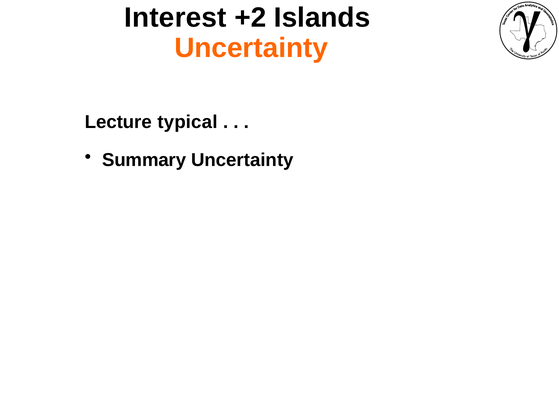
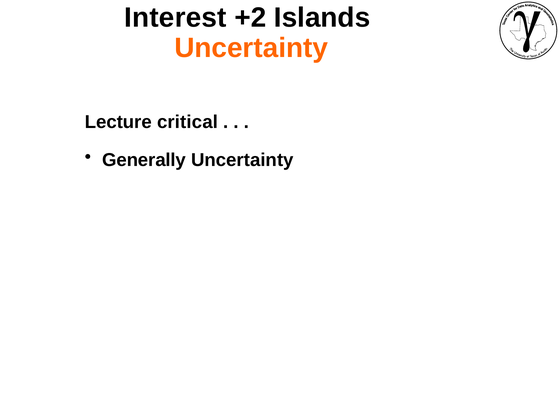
typical: typical -> critical
Summary: Summary -> Generally
